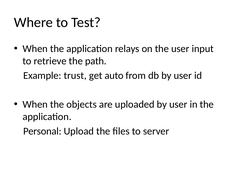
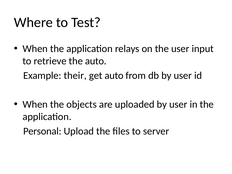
the path: path -> auto
trust: trust -> their
